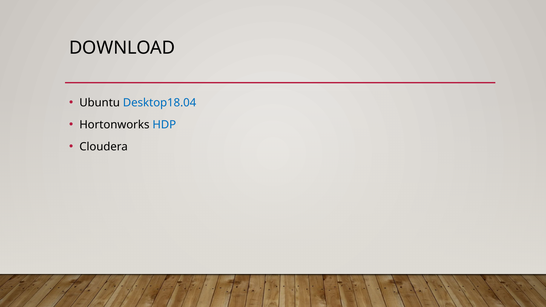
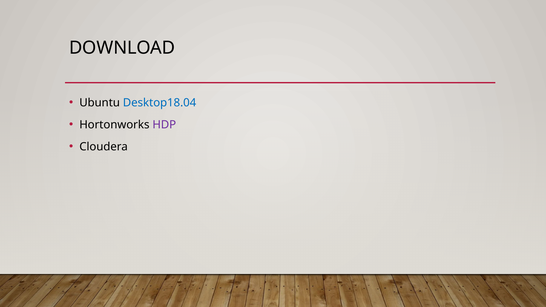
HDP colour: blue -> purple
